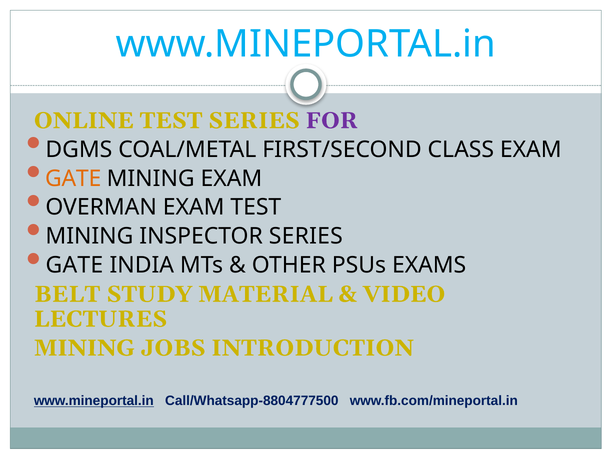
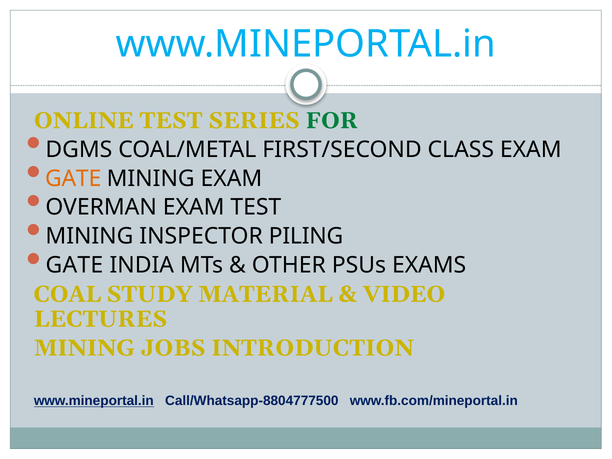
FOR colour: purple -> green
INSPECTOR SERIES: SERIES -> PILING
BELT: BELT -> COAL
